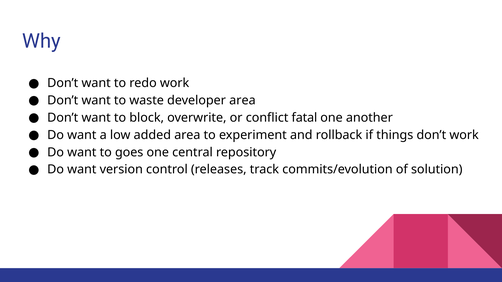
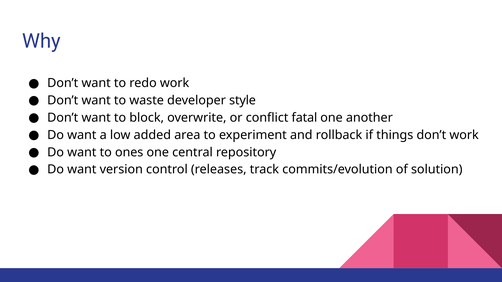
developer area: area -> style
goes: goes -> ones
